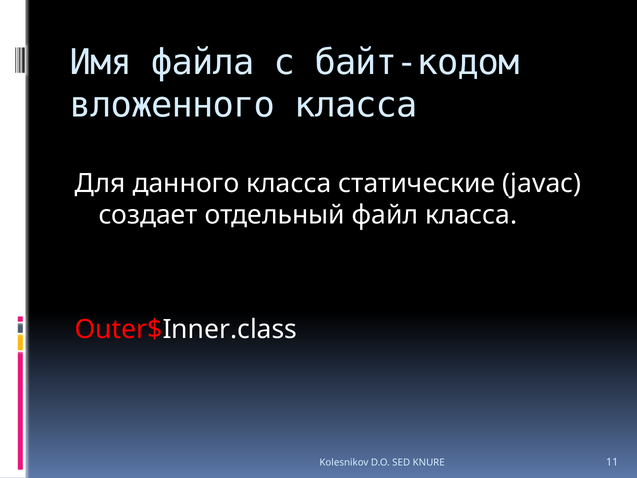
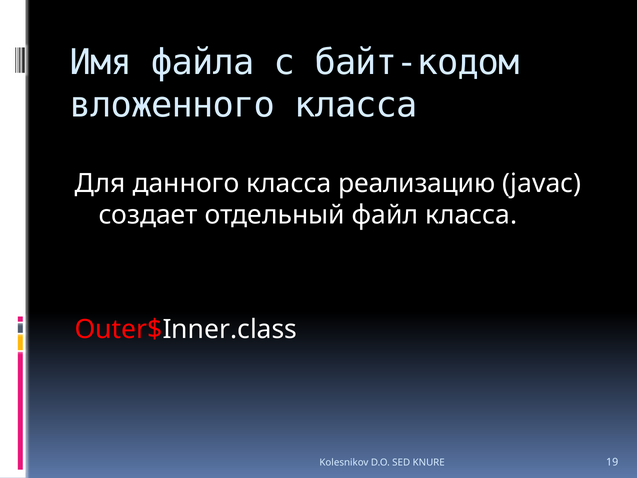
статические: статические -> реализацию
11: 11 -> 19
